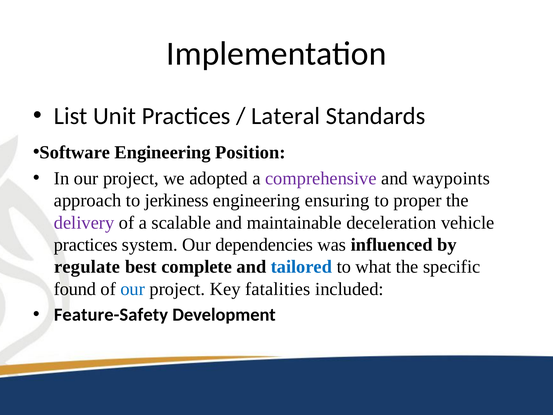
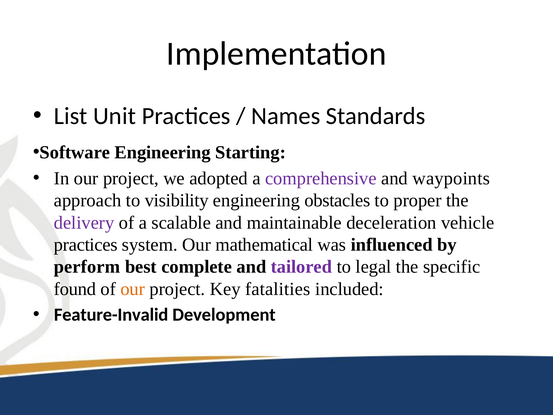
Lateral: Lateral -> Names
Position: Position -> Starting
jerkiness: jerkiness -> visibility
ensuring: ensuring -> obstacles
dependencies: dependencies -> mathematical
regulate: regulate -> perform
tailored colour: blue -> purple
what: what -> legal
our at (133, 289) colour: blue -> orange
Feature-Safety: Feature-Safety -> Feature-Invalid
